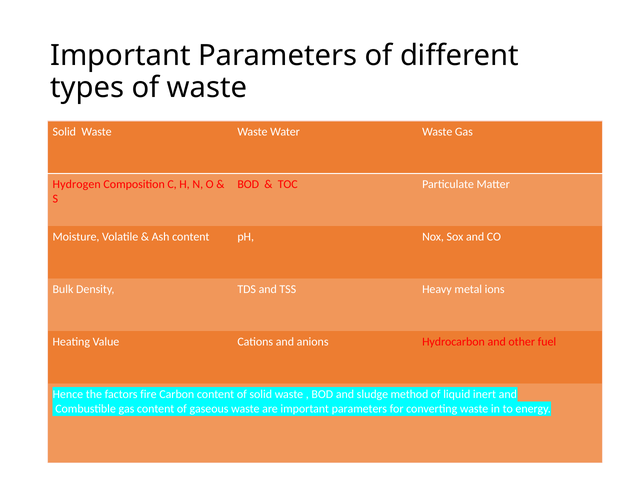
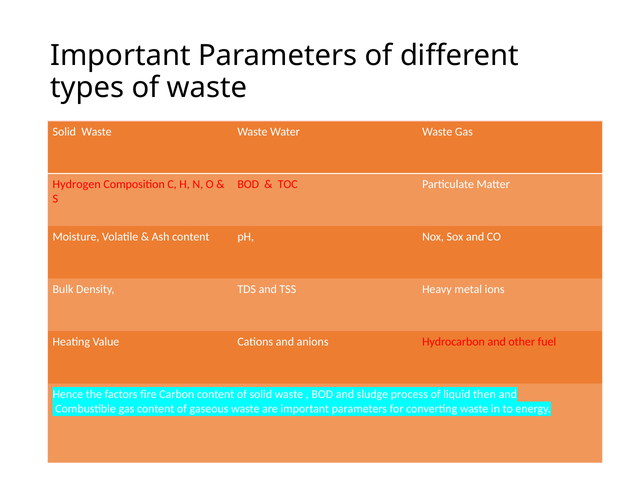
method: method -> process
inert: inert -> then
